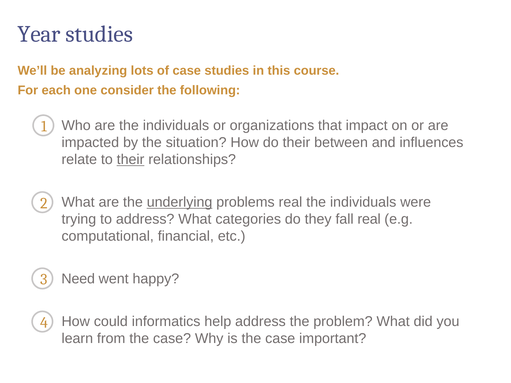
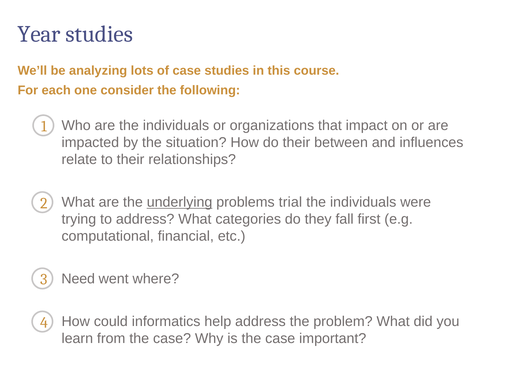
their at (131, 160) underline: present -> none
problems real: real -> trial
fall real: real -> first
happy: happy -> where
